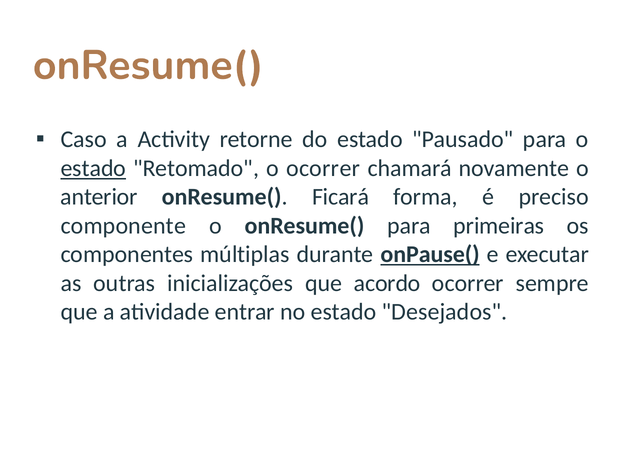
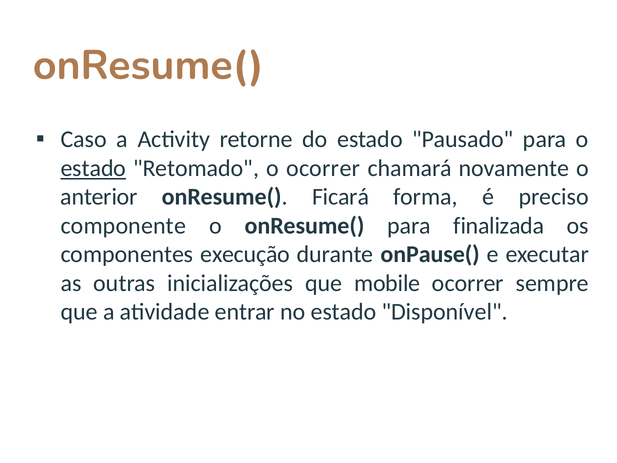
primeiras: primeiras -> finalizada
múltiplas: múltiplas -> execução
onPause( underline: present -> none
acordo: acordo -> mobile
Desejados: Desejados -> Disponível
